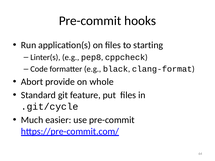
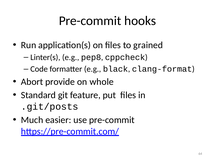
starting: starting -> grained
.git/cycle: .git/cycle -> .git/posts
